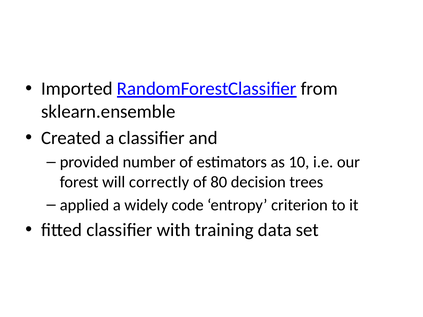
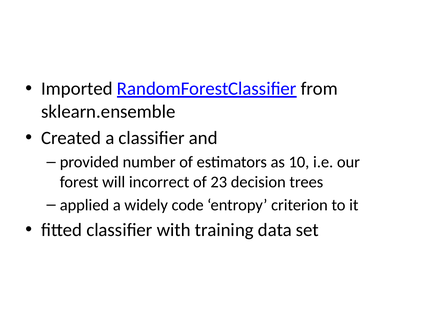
correctly: correctly -> incorrect
80: 80 -> 23
